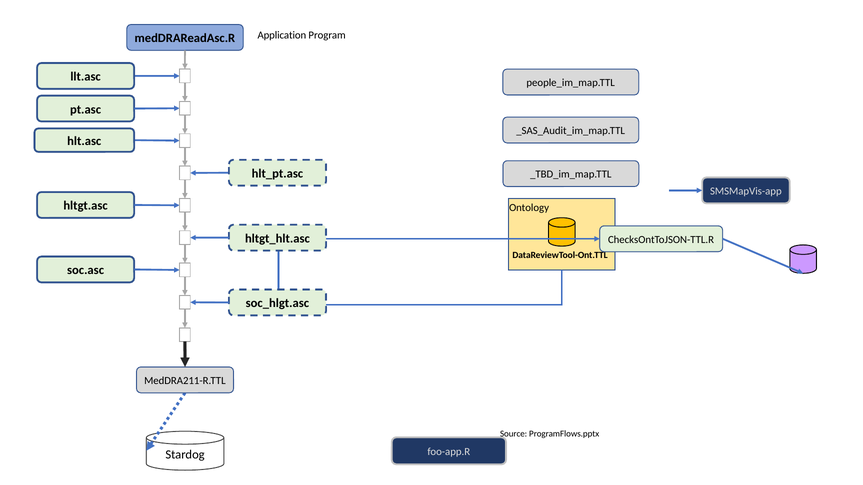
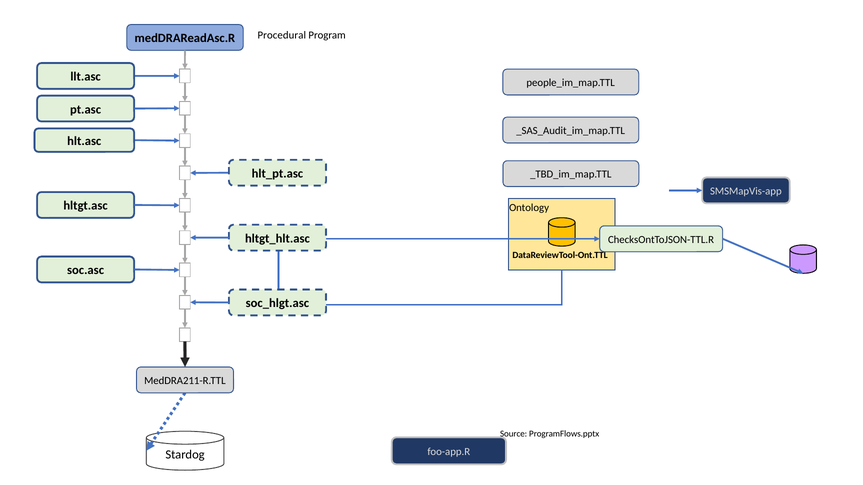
Application: Application -> Procedural
